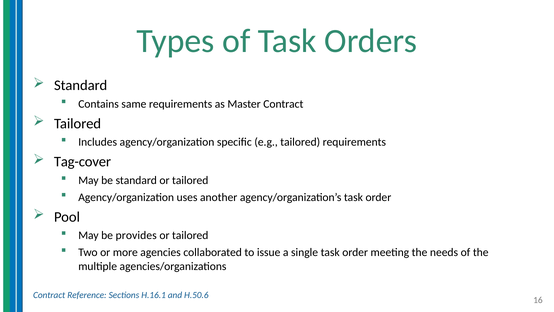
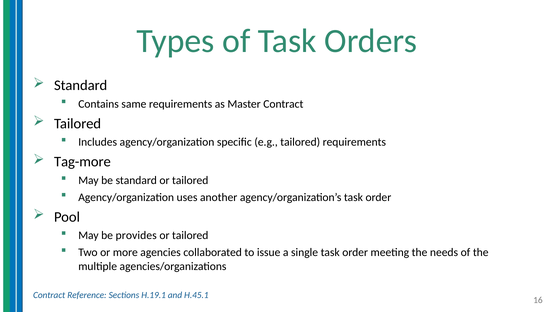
Tag-cover: Tag-cover -> Tag-more
H.16.1: H.16.1 -> H.19.1
H.50.6: H.50.6 -> H.45.1
